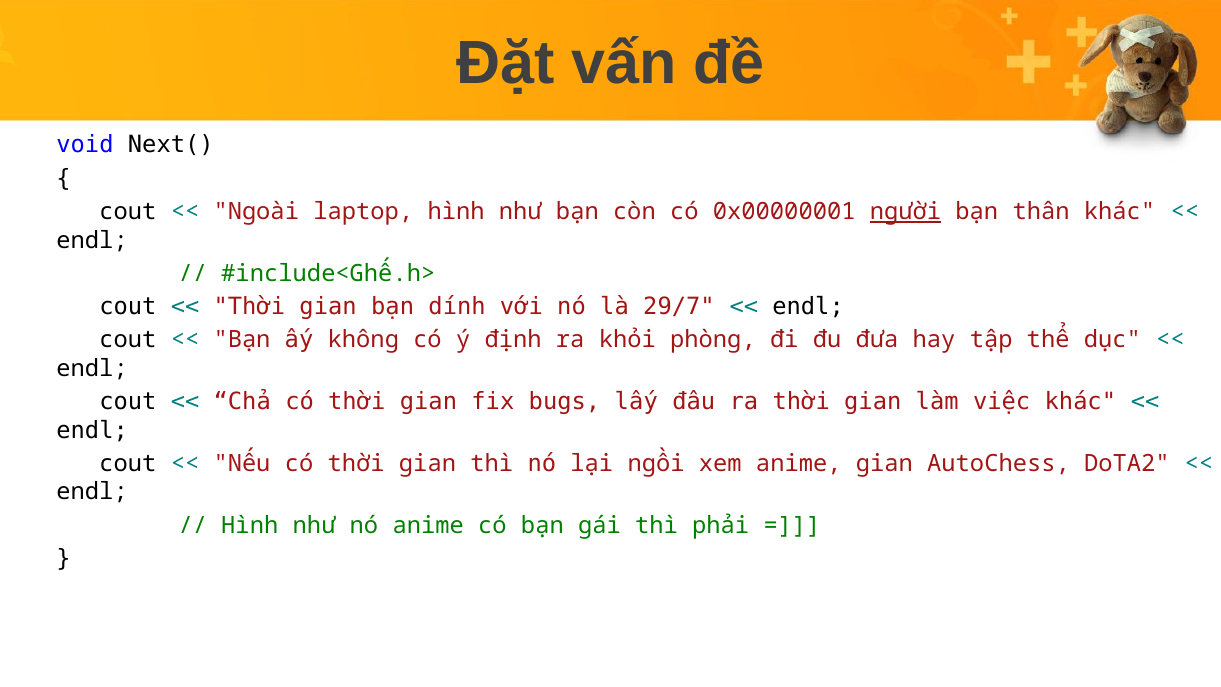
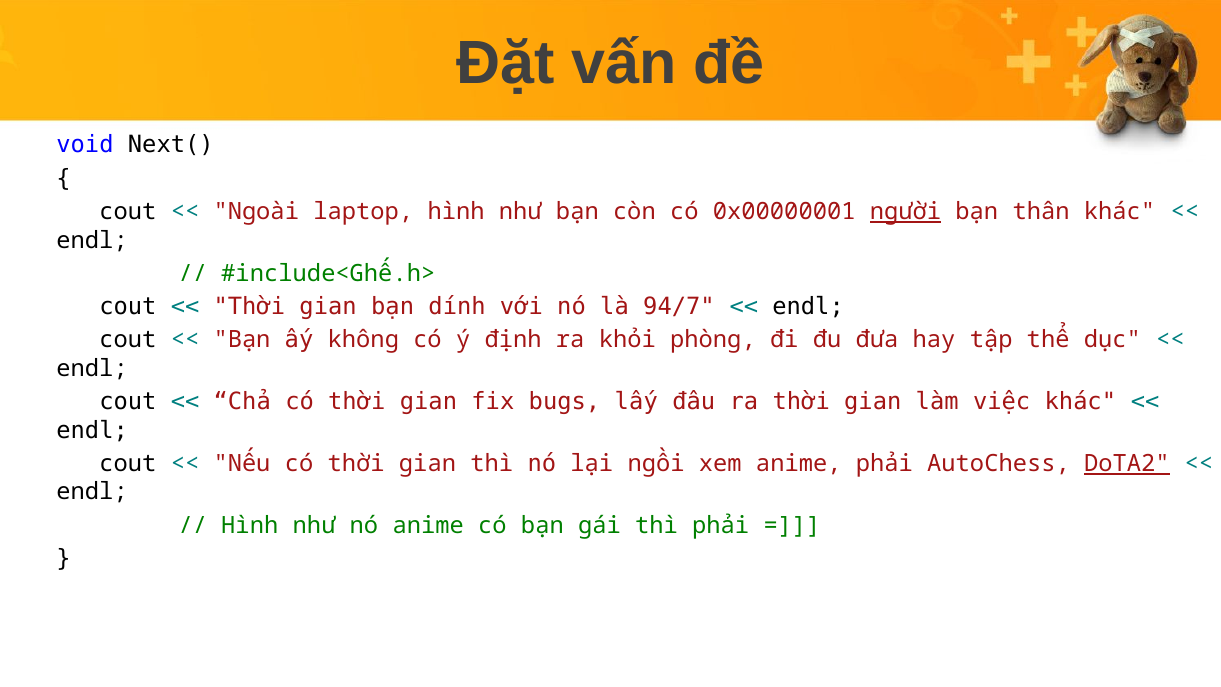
29/7: 29/7 -> 94/7
anime gian: gian -> phải
DoTA2 underline: none -> present
